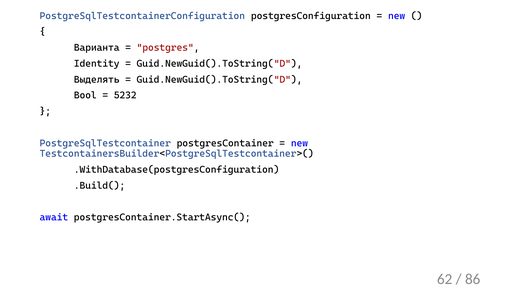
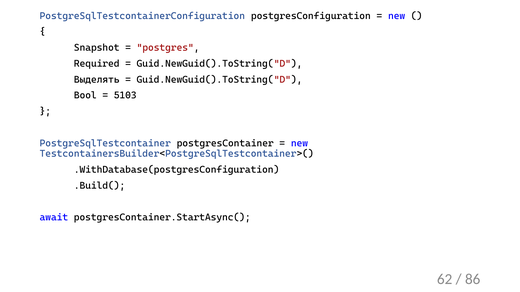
Варианта: Варианта -> Snapshot
Identity: Identity -> Required
5232: 5232 -> 5103
